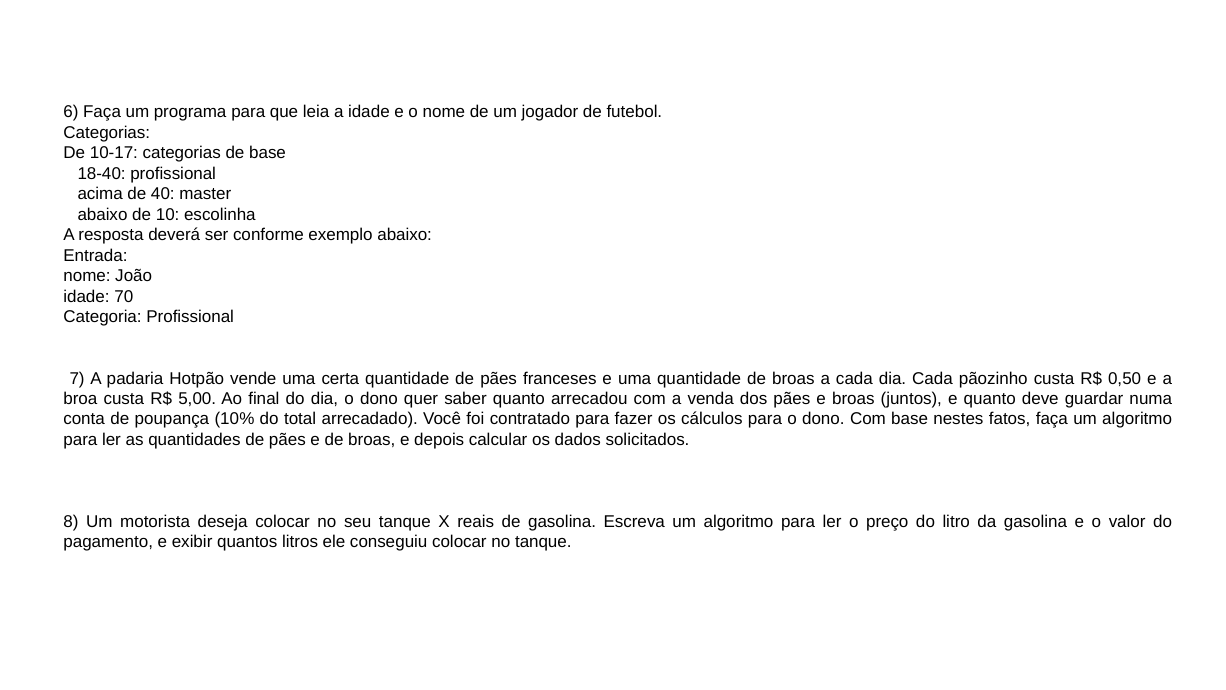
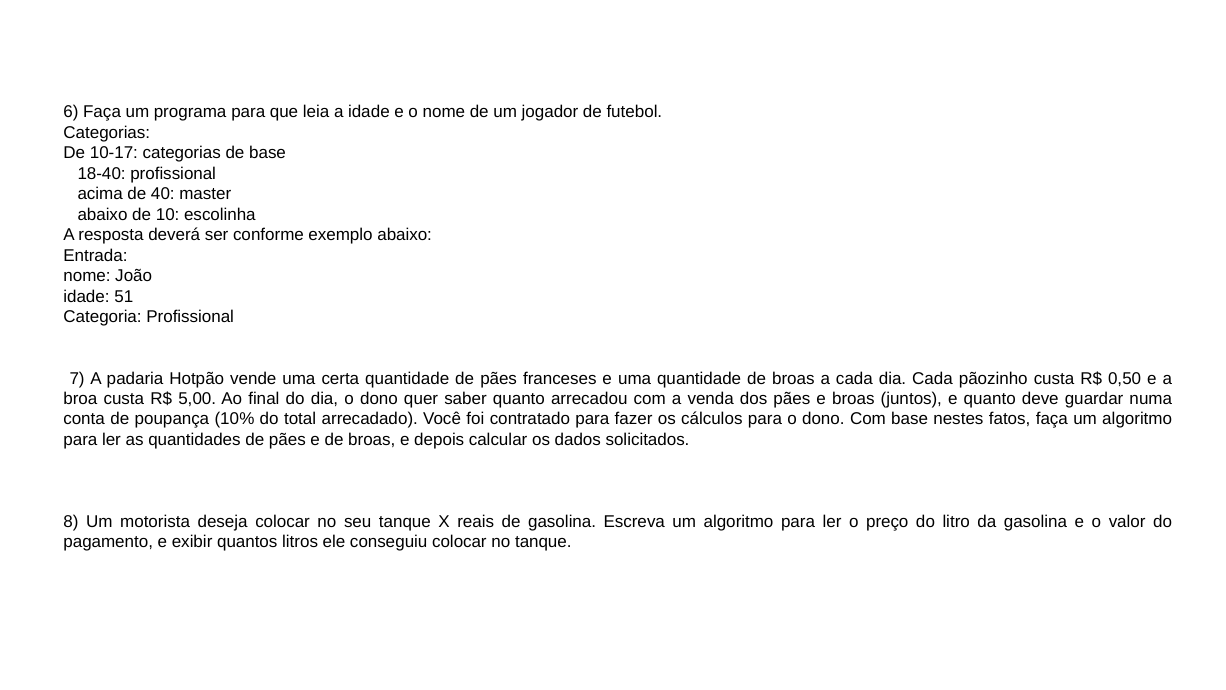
70: 70 -> 51
